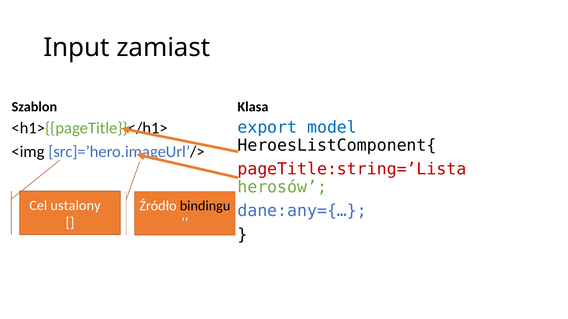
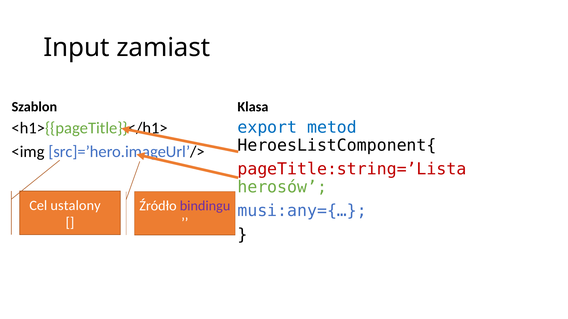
model: model -> metod
bindingu colour: black -> purple
dane:any={…: dane:any={… -> musi:any={…
